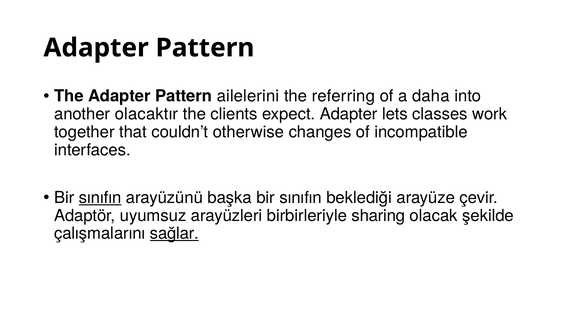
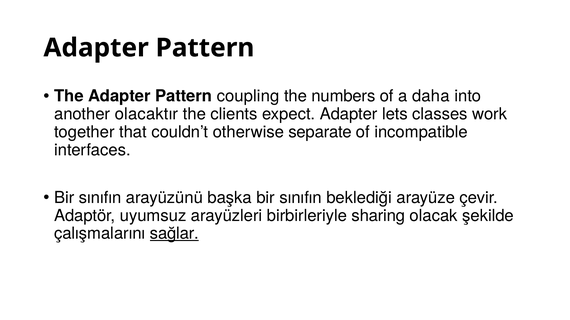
ailelerini: ailelerini -> coupling
referring: referring -> numbers
changes: changes -> separate
sınıfın at (100, 198) underline: present -> none
